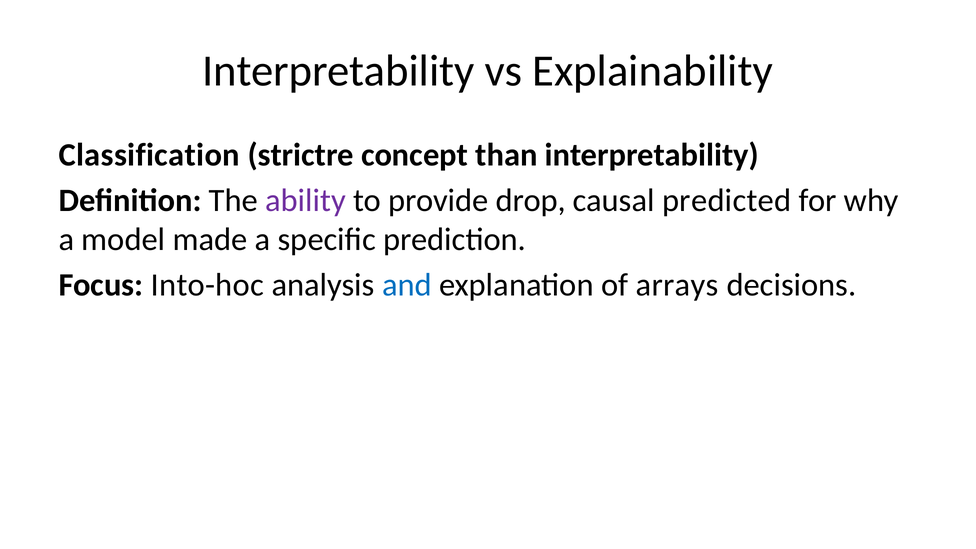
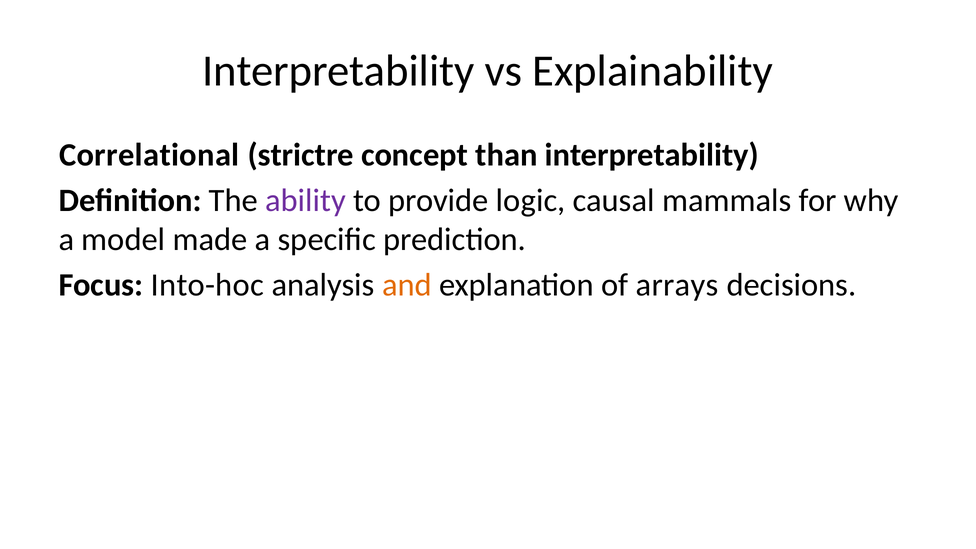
Classification: Classification -> Correlational
drop: drop -> logic
predicted: predicted -> mammals
and colour: blue -> orange
